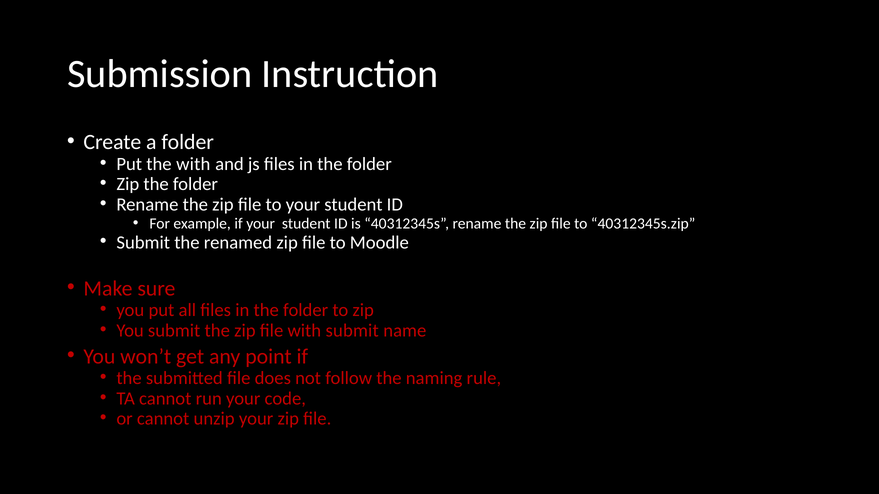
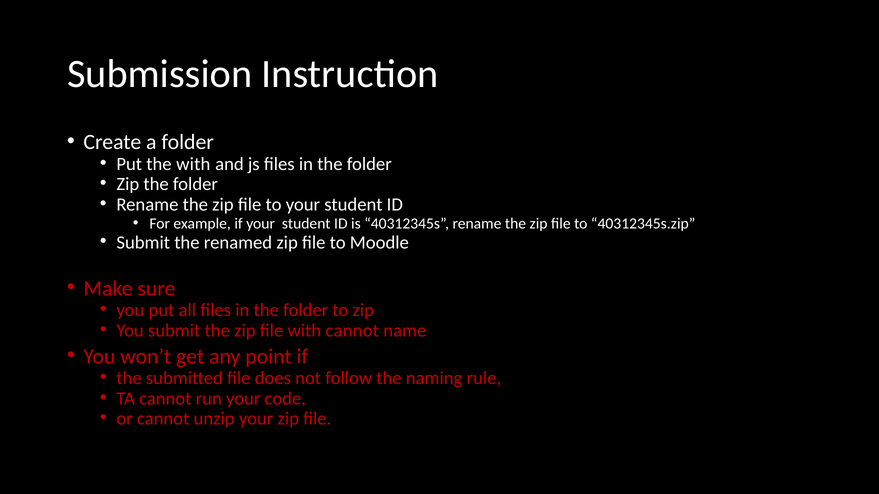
with submit: submit -> cannot
